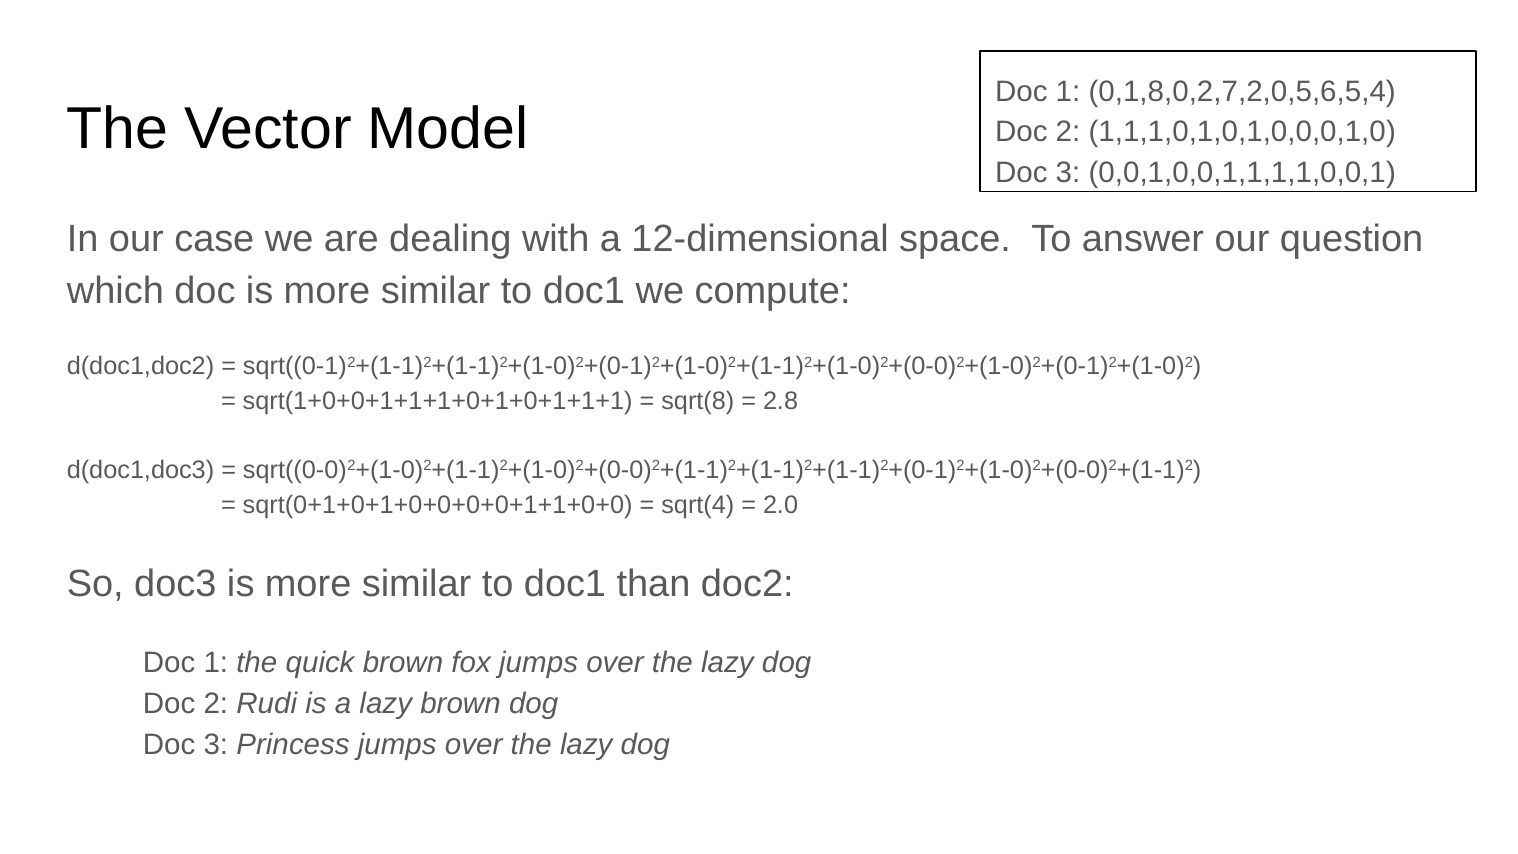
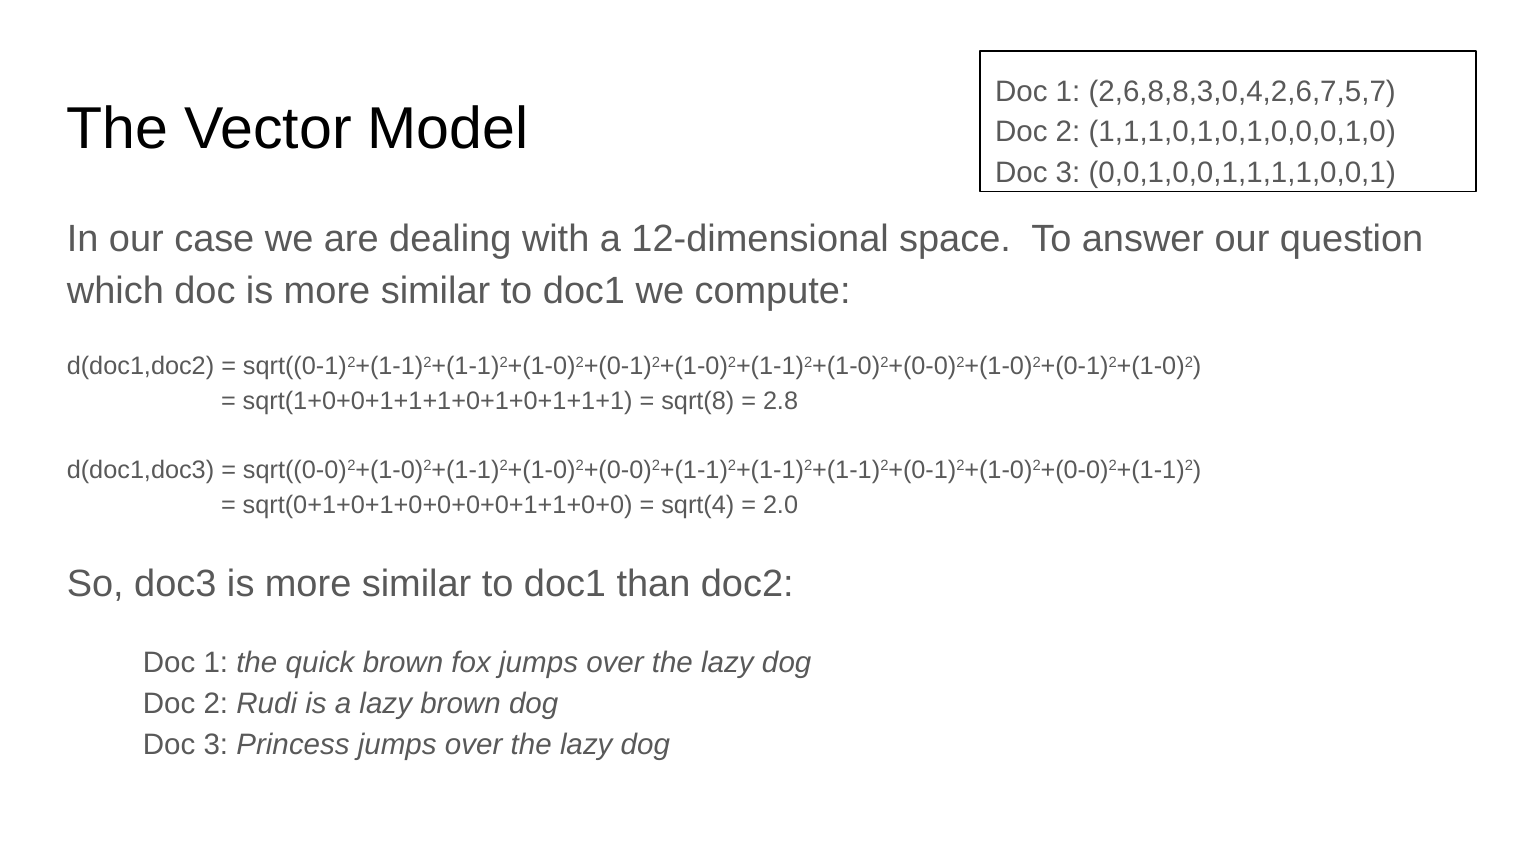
0,1,8,0,2,7,2,0,5,6,5,4: 0,1,8,0,2,7,2,0,5,6,5,4 -> 2,6,8,8,3,0,4,2,6,7,5,7
